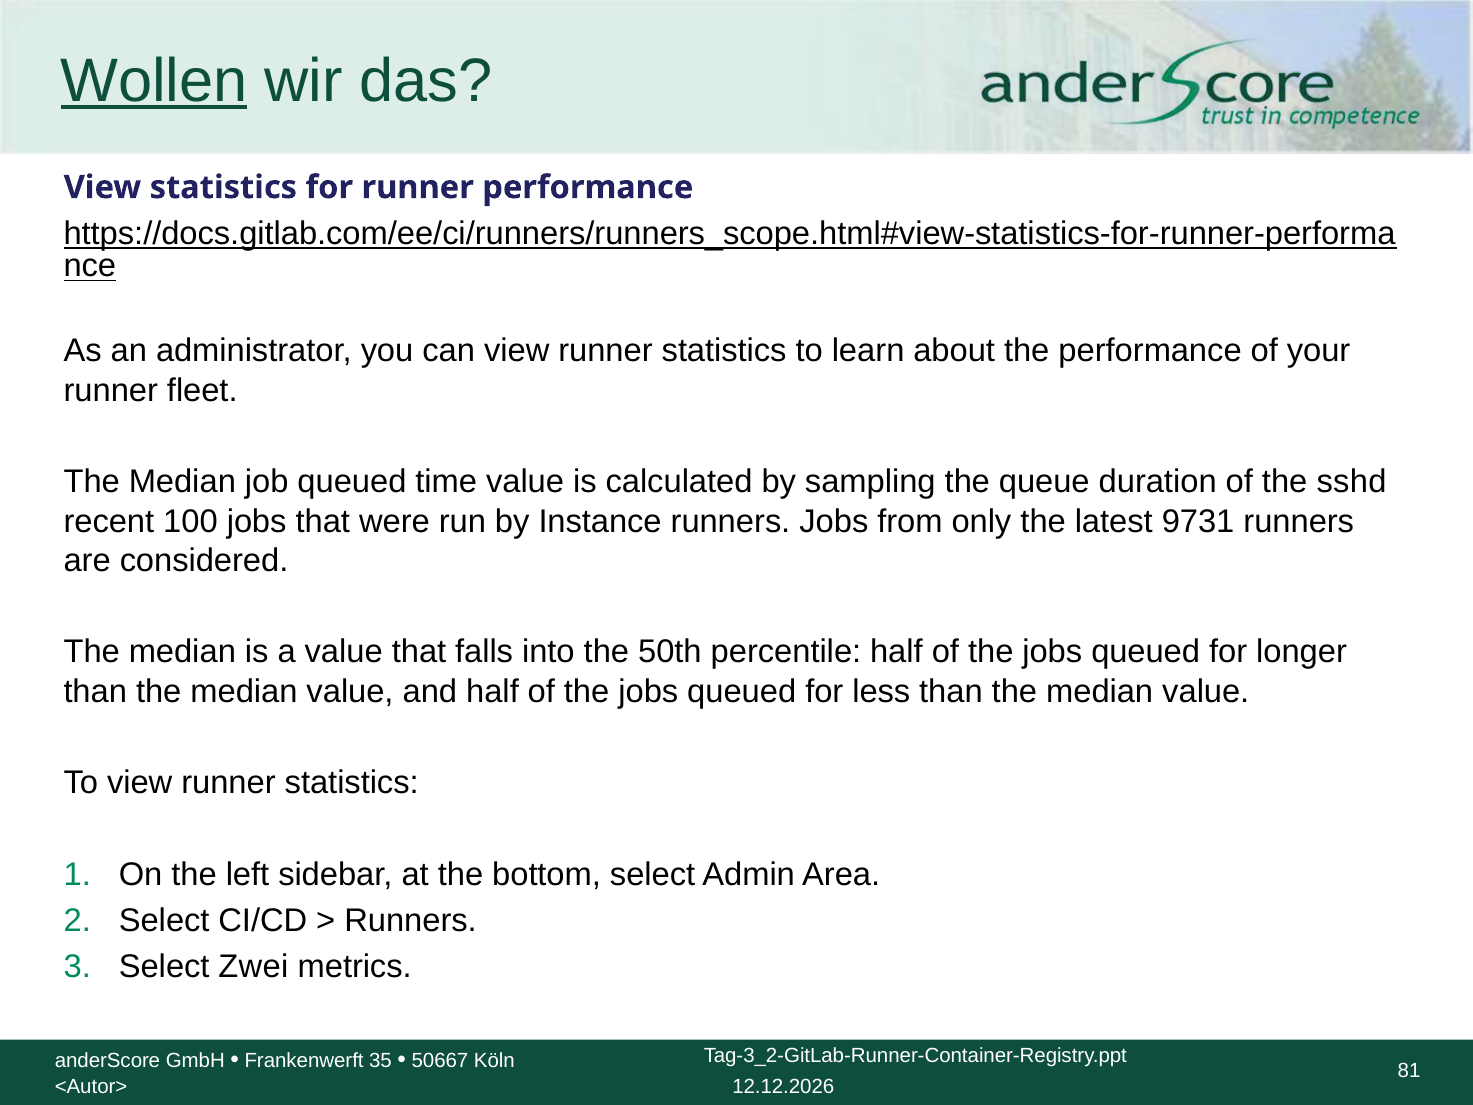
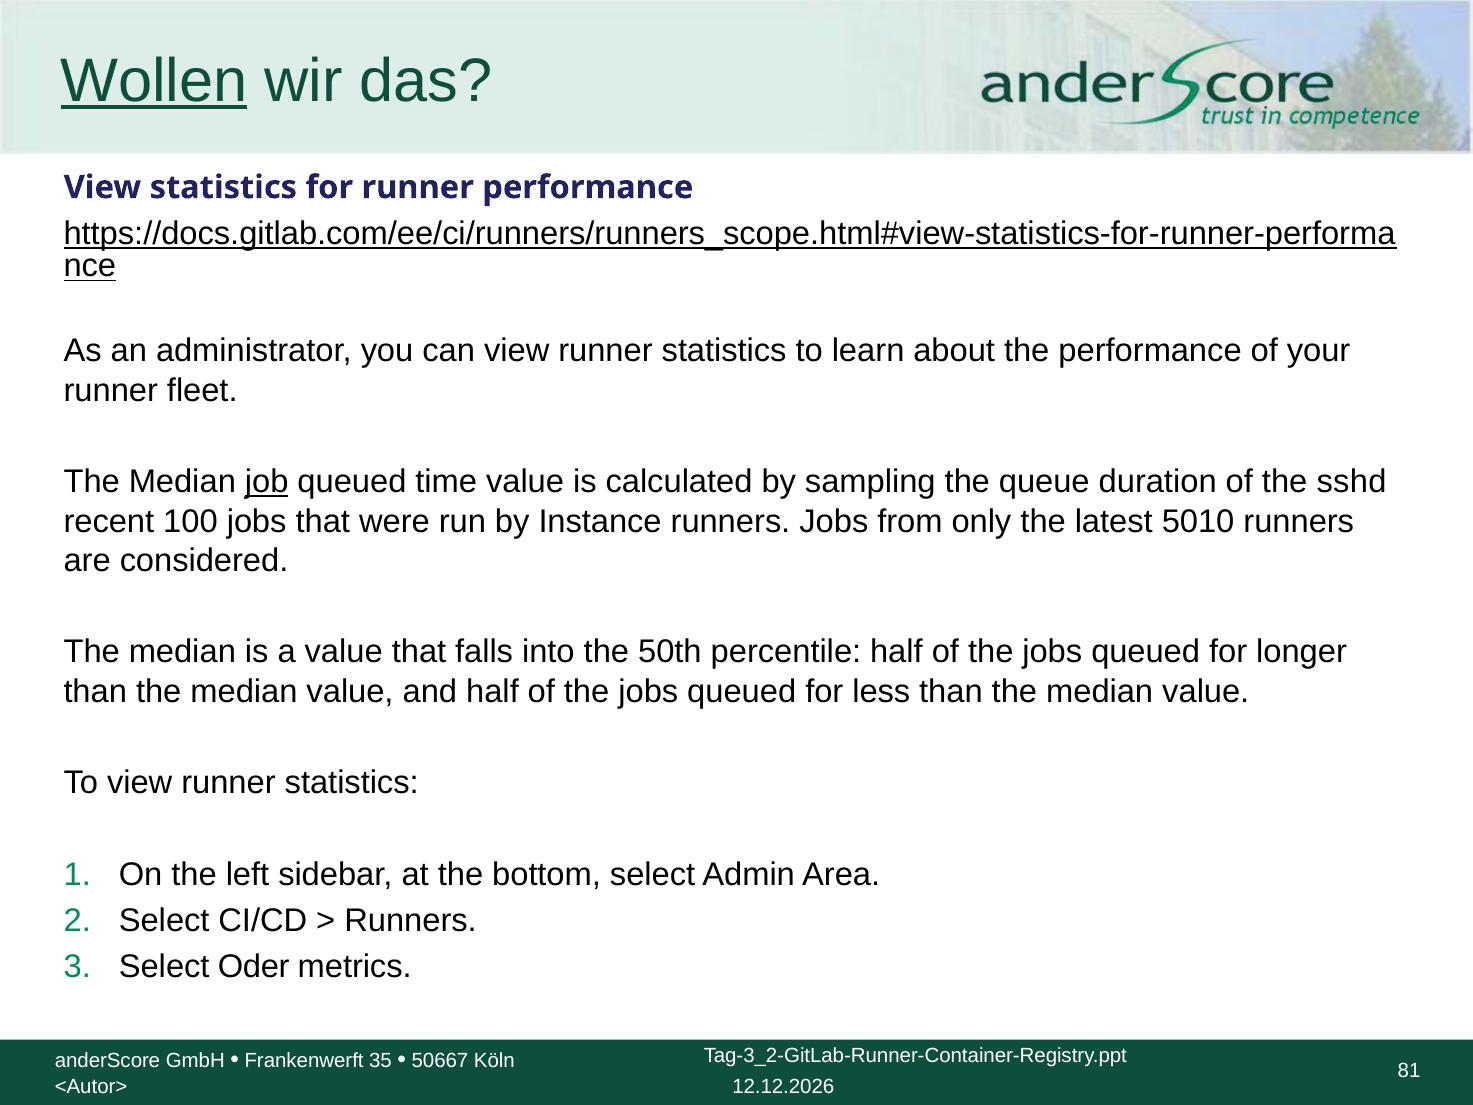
job underline: none -> present
9731: 9731 -> 5010
Zwei: Zwei -> Oder
